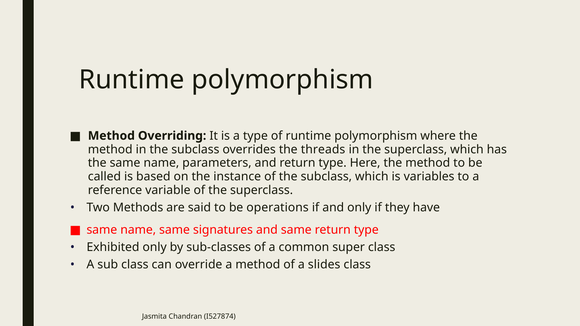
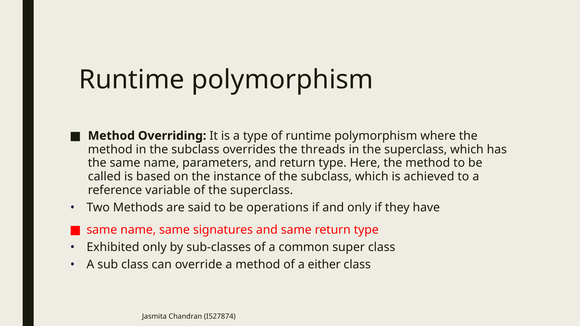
variables: variables -> achieved
slides: slides -> either
